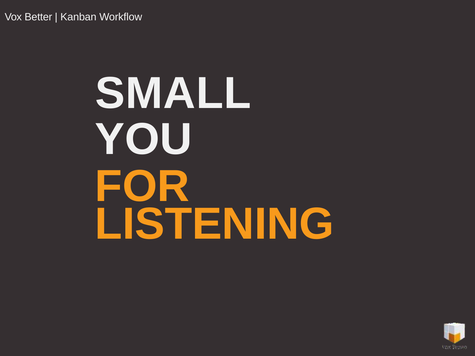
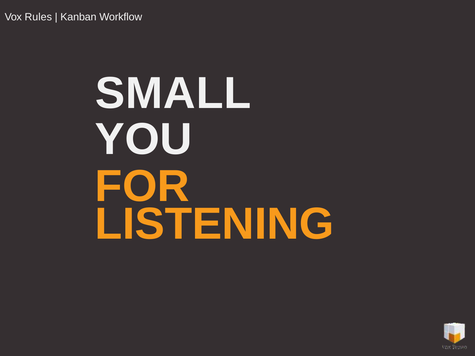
Better: Better -> Rules
